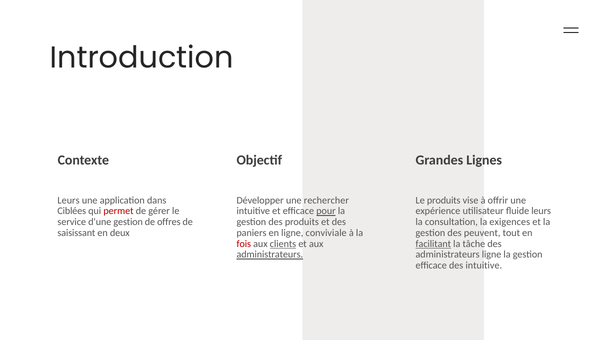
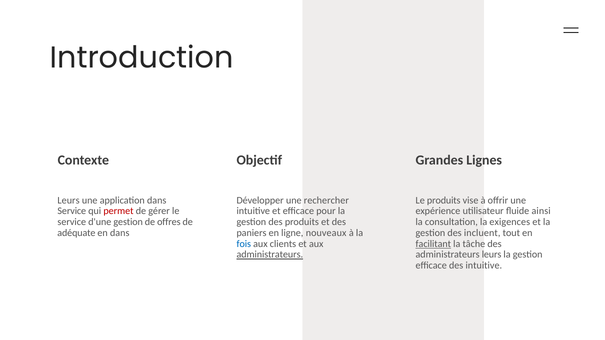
Ciblées at (72, 211): Ciblées -> Service
pour underline: present -> none
fluide leurs: leurs -> ainsi
saisissant: saisissant -> adéquate
en deux: deux -> dans
conviviale: conviviale -> nouveaux
peuvent: peuvent -> incluent
fois colour: red -> blue
clients underline: present -> none
administrateurs ligne: ligne -> leurs
